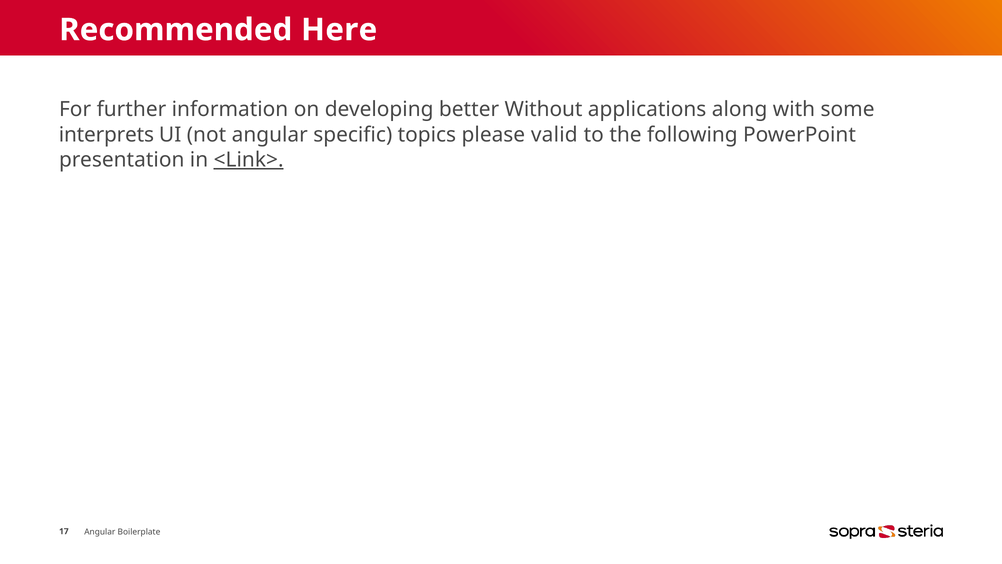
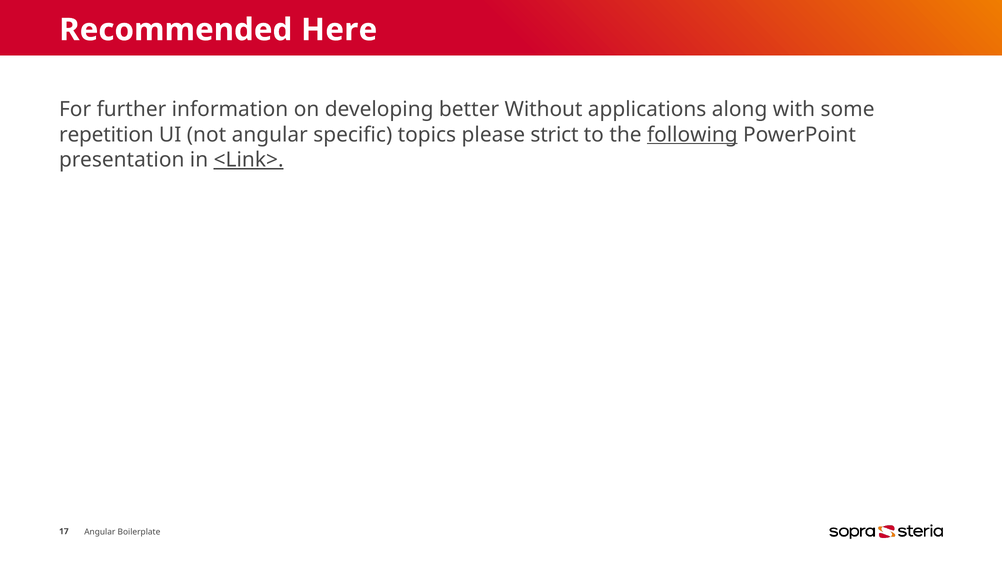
interprets: interprets -> repetition
valid: valid -> strict
following underline: none -> present
